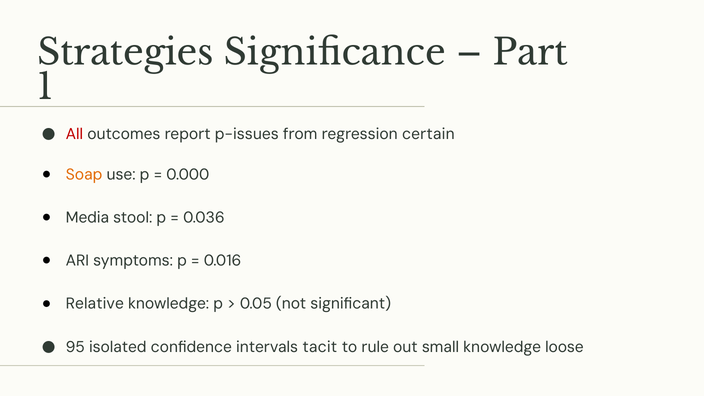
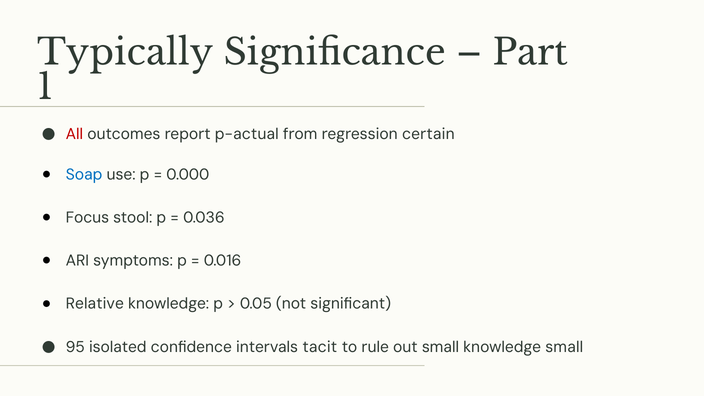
Strategies: Strategies -> Typically
p-issues: p-issues -> p-actual
Soap colour: orange -> blue
Media: Media -> Focus
knowledge loose: loose -> small
